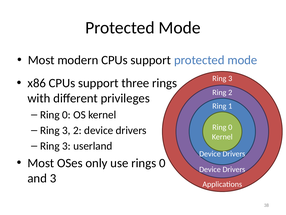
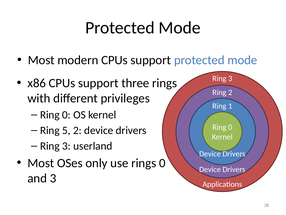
3 at (66, 130): 3 -> 5
